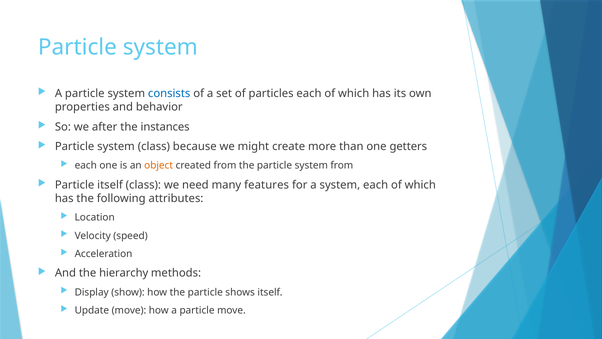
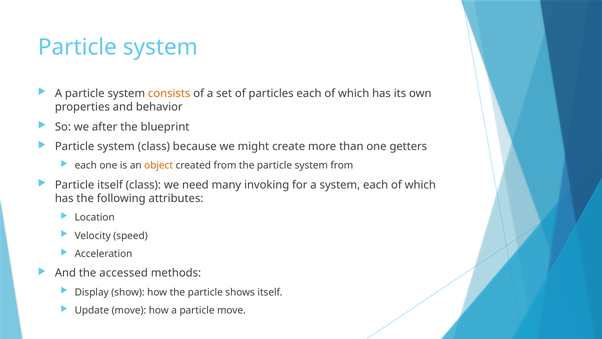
consists colour: blue -> orange
instances: instances -> blueprint
features: features -> invoking
hierarchy: hierarchy -> accessed
